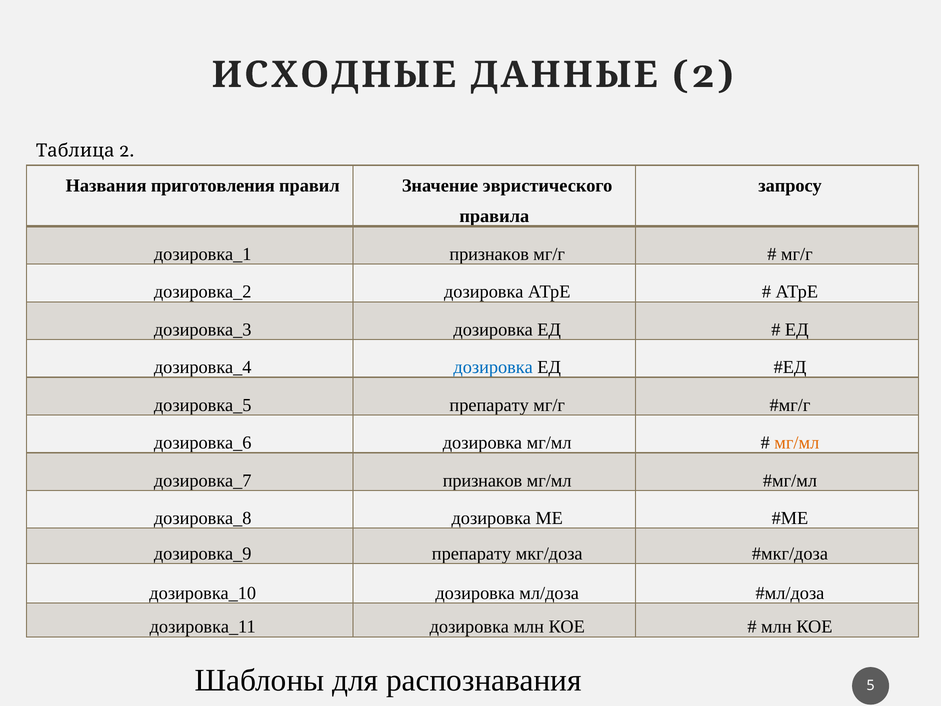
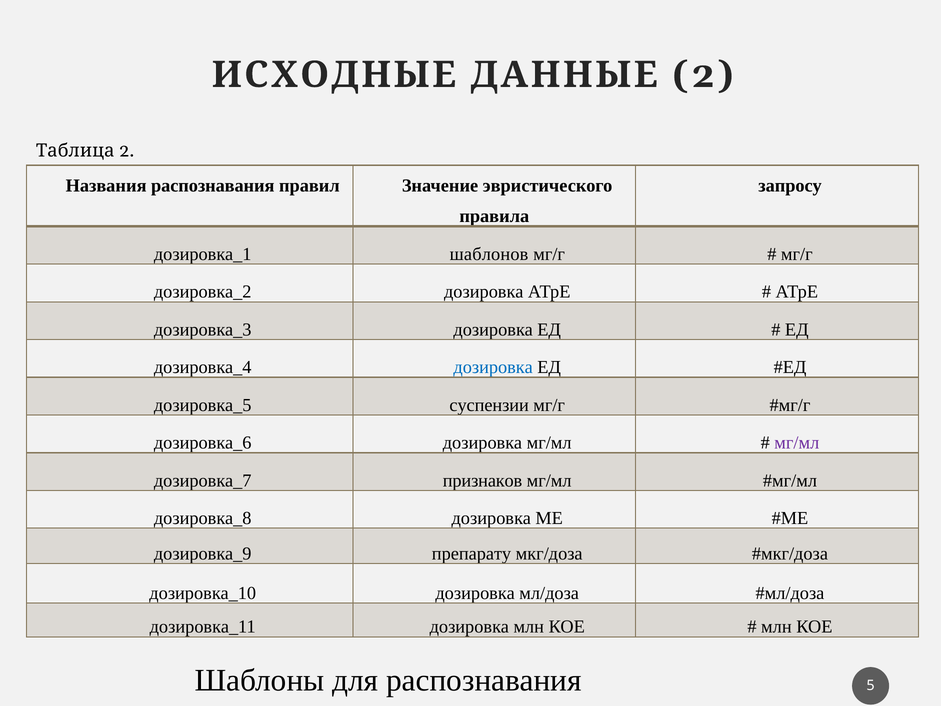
Названия приготовления: приготовления -> распознавания
признаков at (489, 254): признаков -> шаблонов
препарату at (489, 405): препарату -> суспензии
мг/мл at (797, 443) colour: orange -> purple
